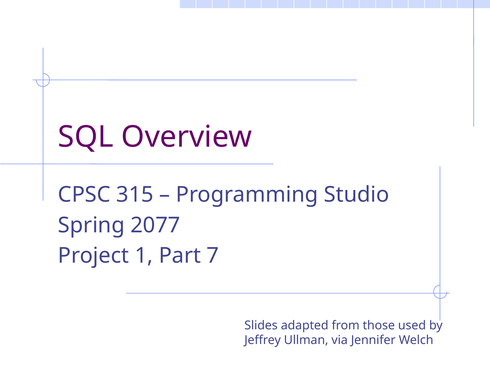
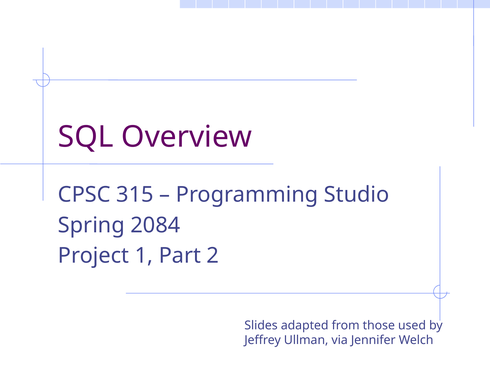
2077: 2077 -> 2084
7: 7 -> 2
